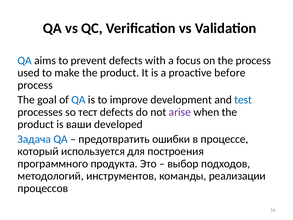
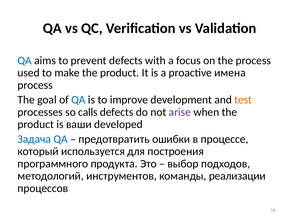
before: before -> имена
test colour: blue -> orange
тест: тест -> calls
